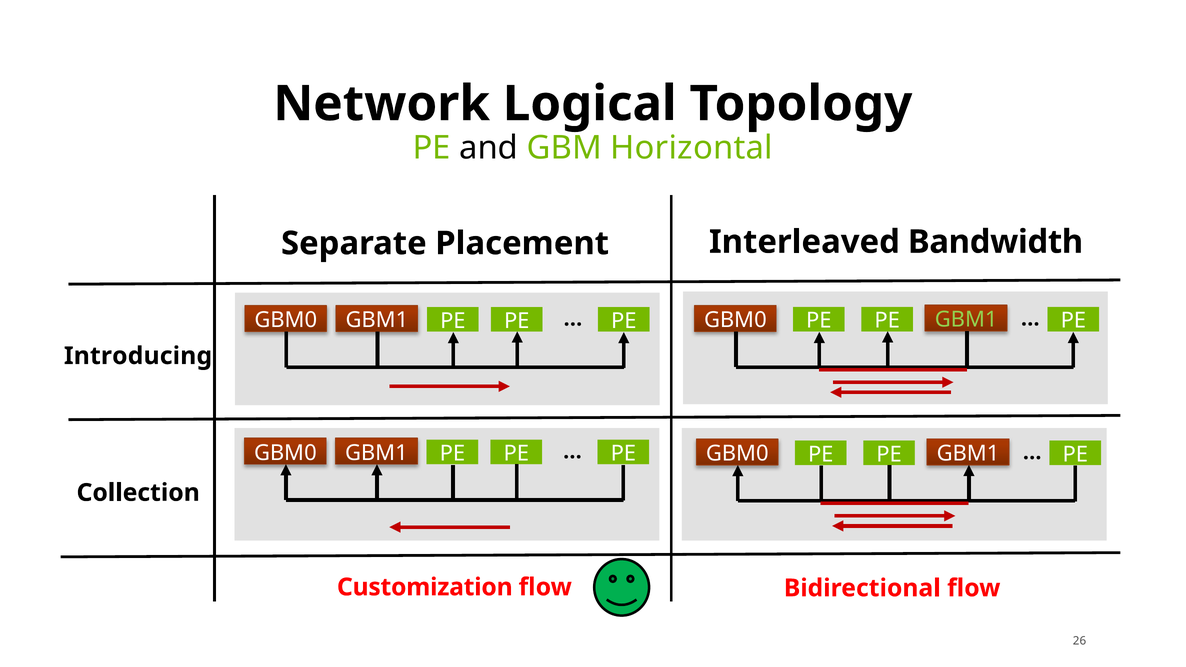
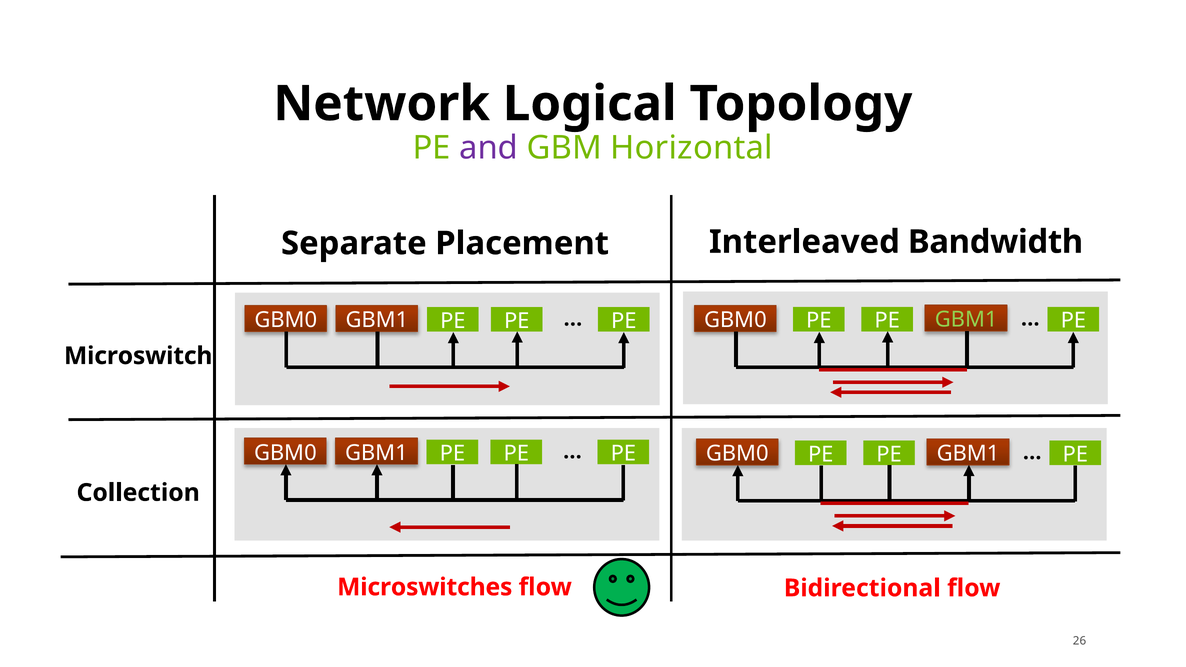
and colour: black -> purple
Introducing: Introducing -> Microswitch
Customization: Customization -> Microswitches
